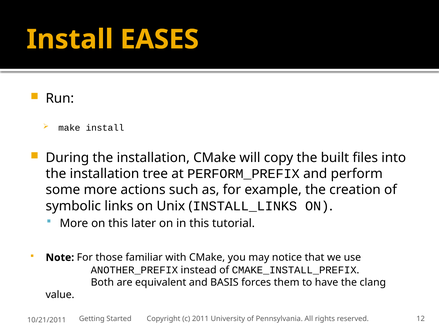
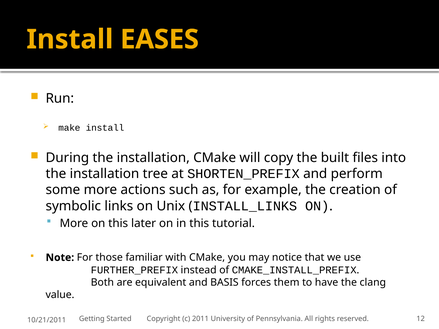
PERFORM_PREFIX: PERFORM_PREFIX -> SHORTEN_PREFIX
ANOTHER_PREFIX: ANOTHER_PREFIX -> FURTHER_PREFIX
